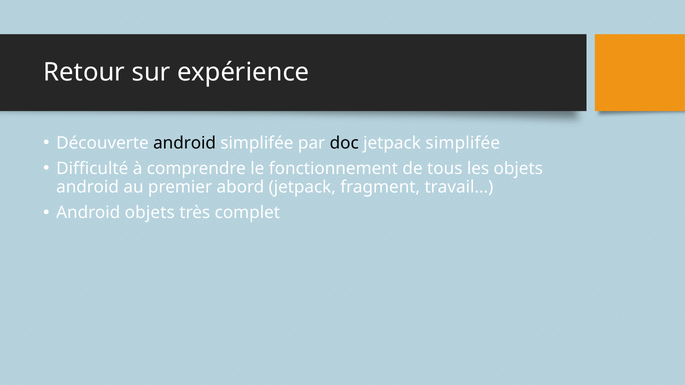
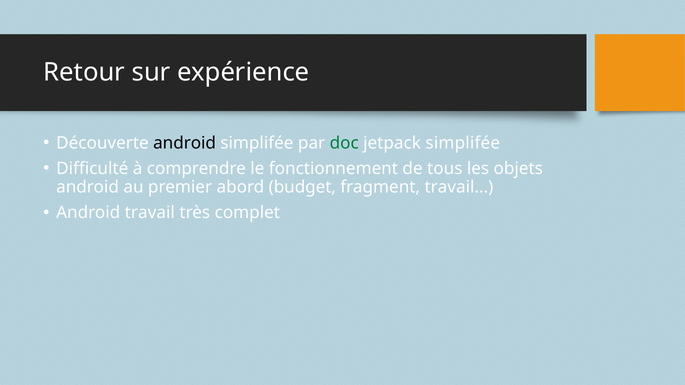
doc colour: black -> green
abord jetpack: jetpack -> budget
Android objets: objets -> travail
